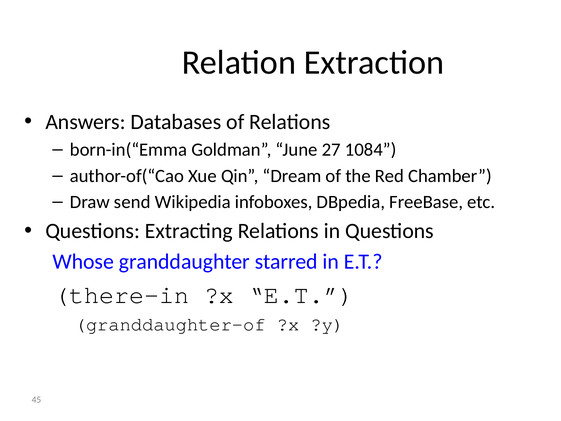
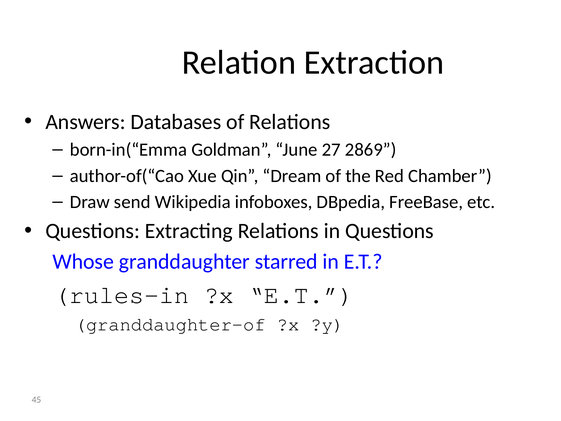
1084: 1084 -> 2869
there-in: there-in -> rules-in
